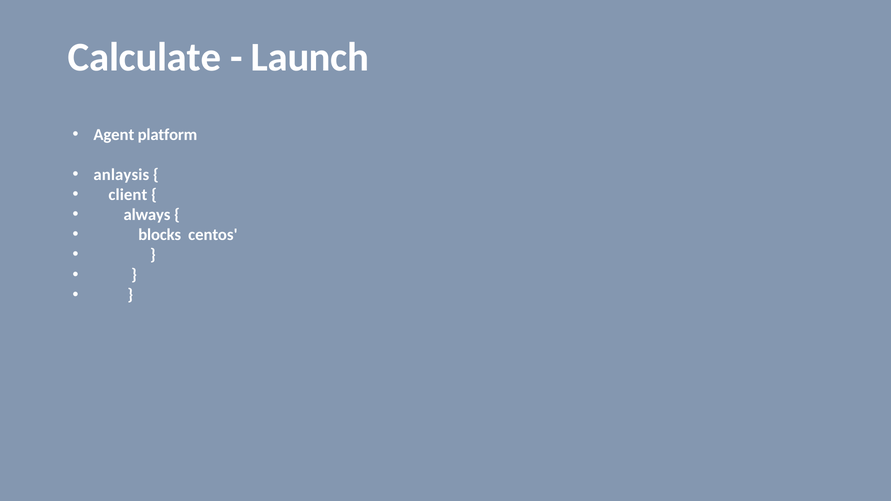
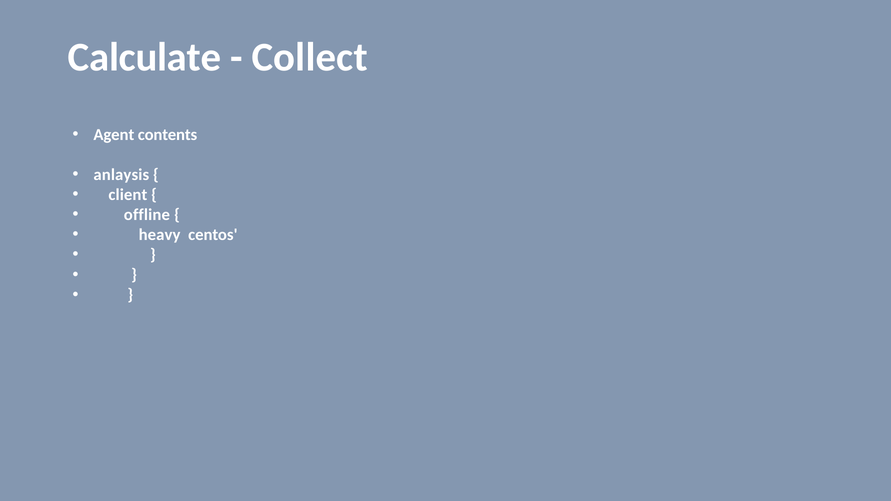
Launch: Launch -> Collect
platform: platform -> contents
always: always -> offline
blocks: blocks -> heavy
